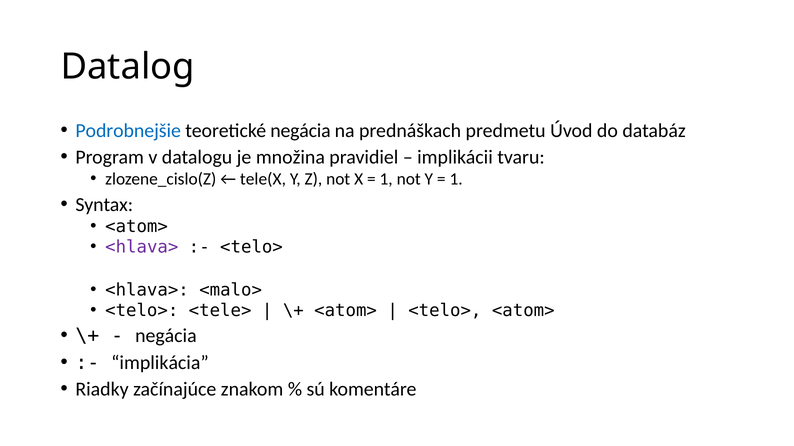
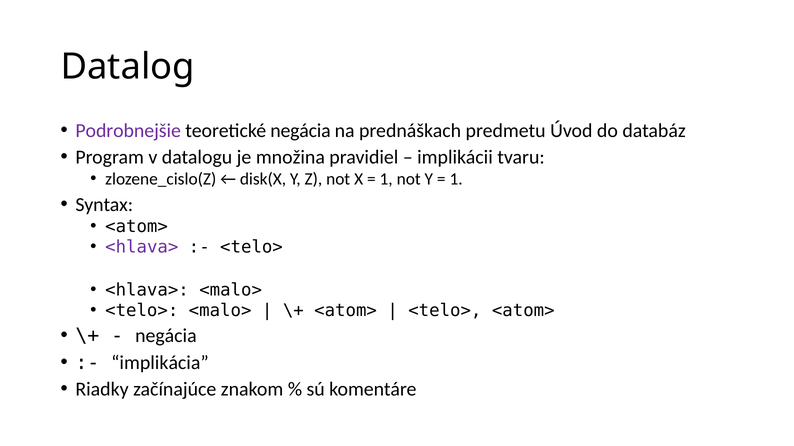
Podrobnejšie colour: blue -> purple
tele(X: tele(X -> disk(X
<telo> <tele>: <tele> -> <malo>
